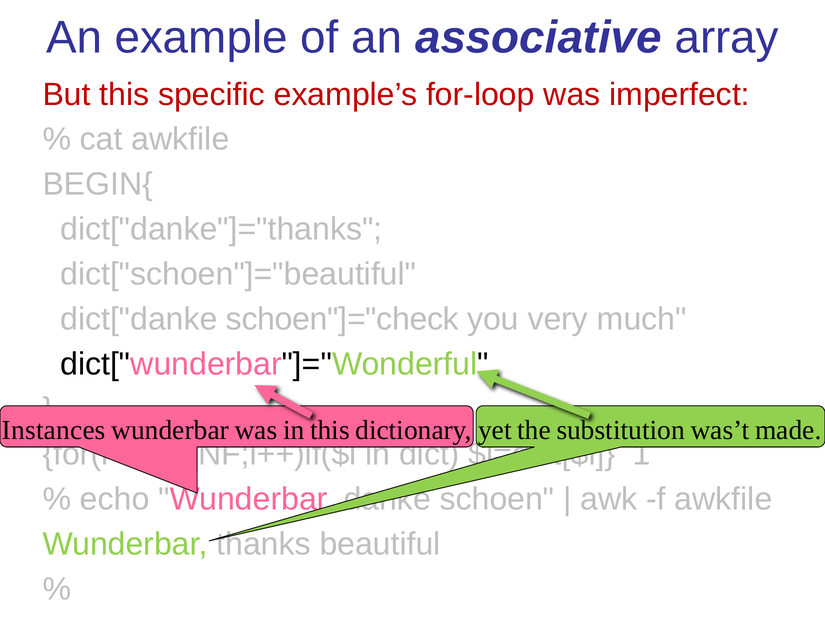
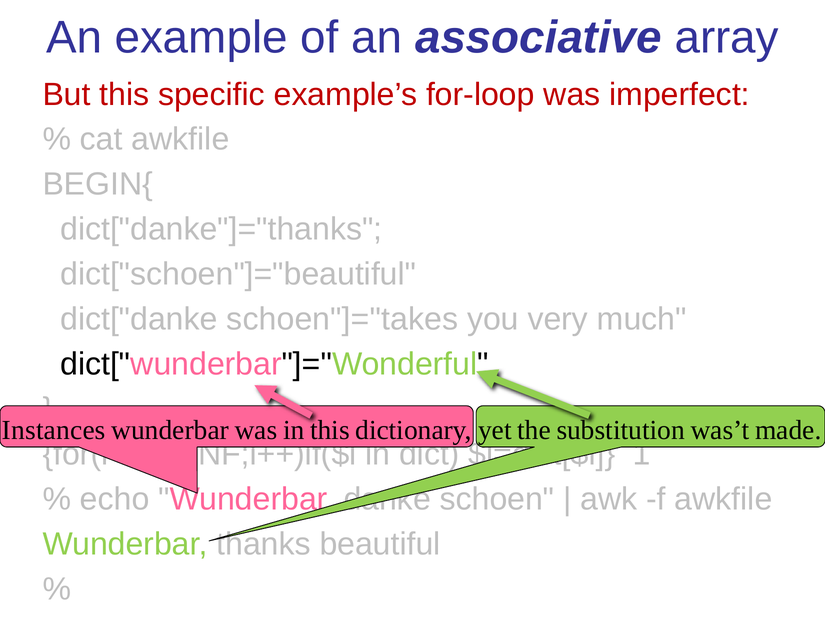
schoen"]="check: schoen"]="check -> schoen"]="takes
